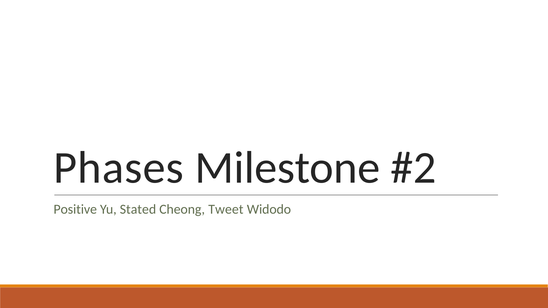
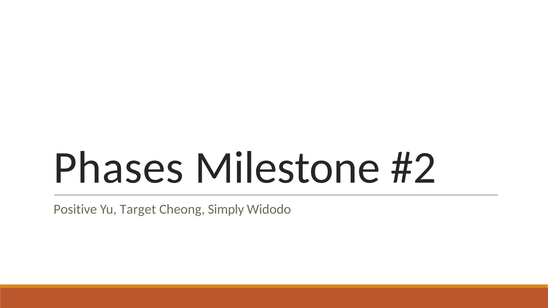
Stated: Stated -> Target
Tweet: Tweet -> Simply
